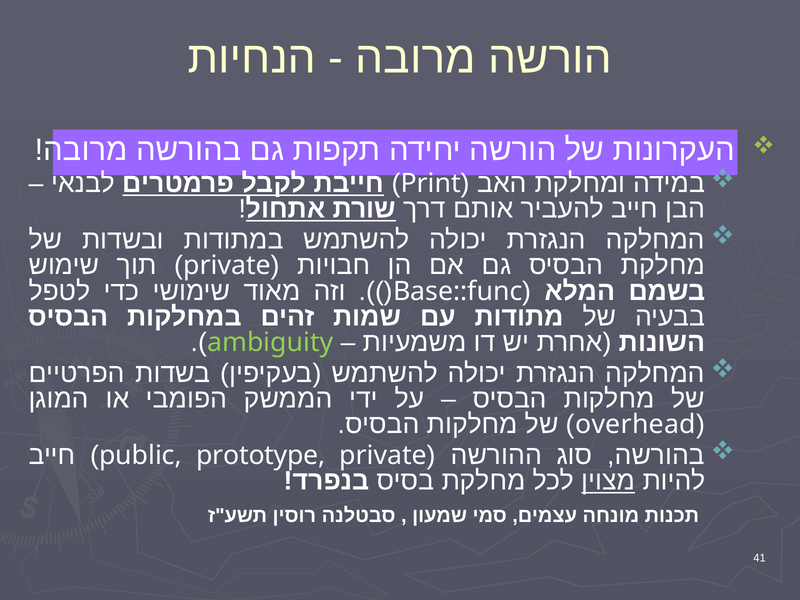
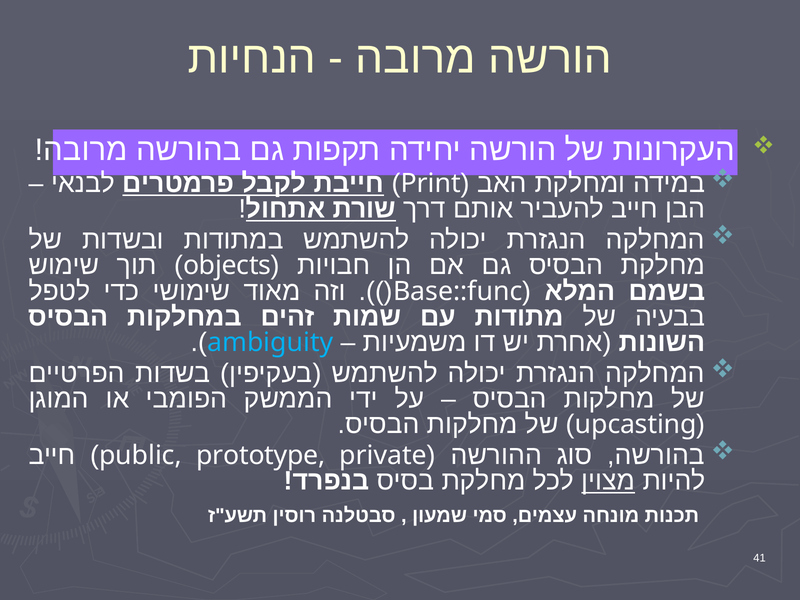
private at (227, 266): private -> objects
ambiguity colour: light green -> light blue
overhead: overhead -> upcasting
